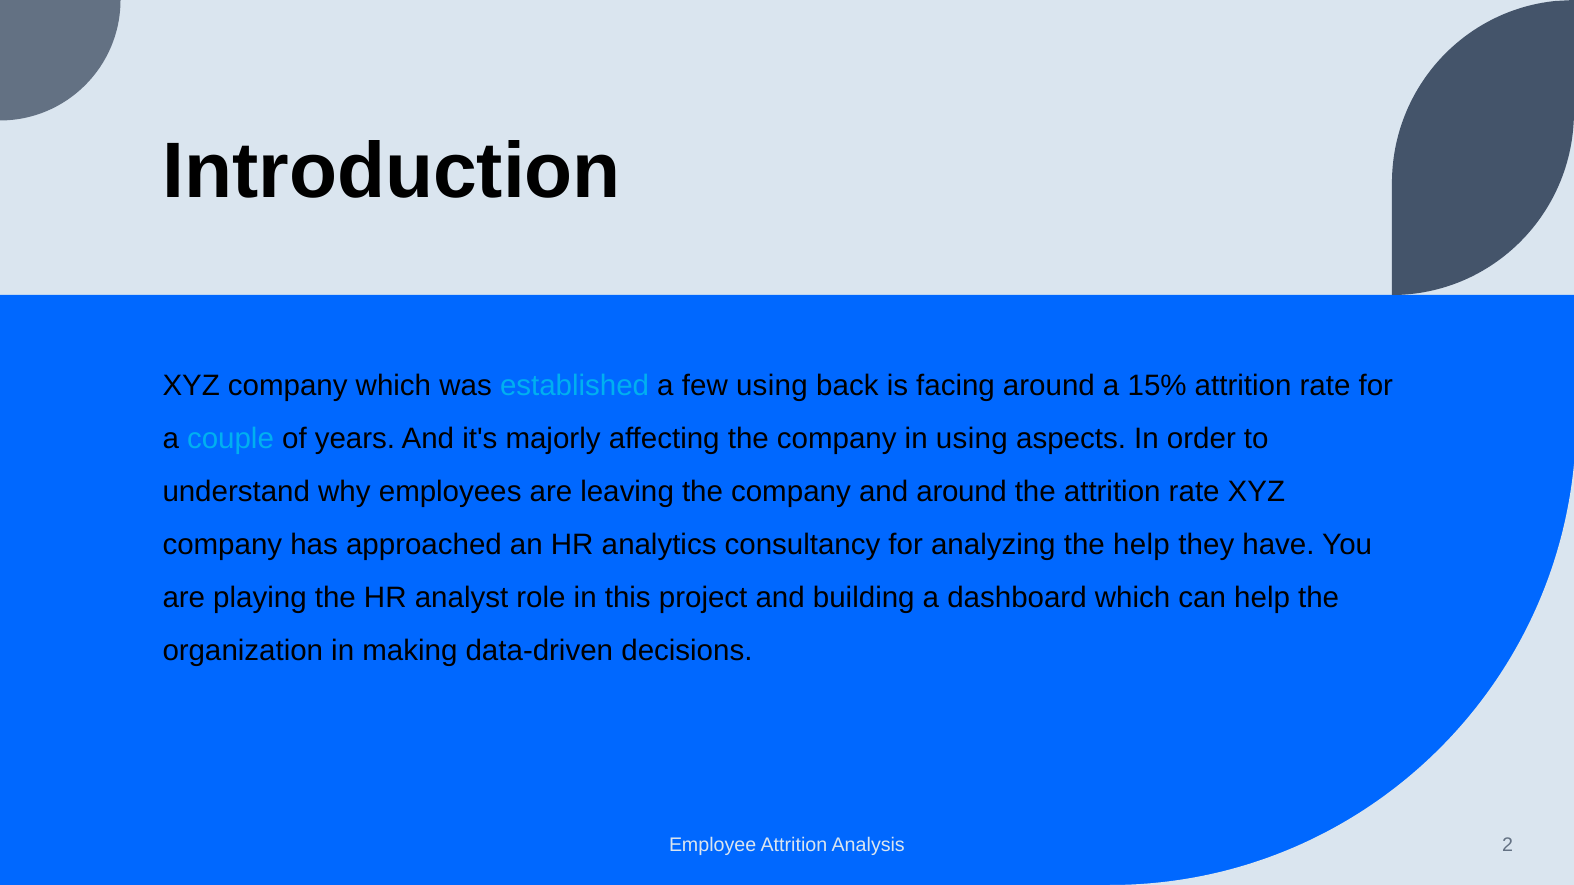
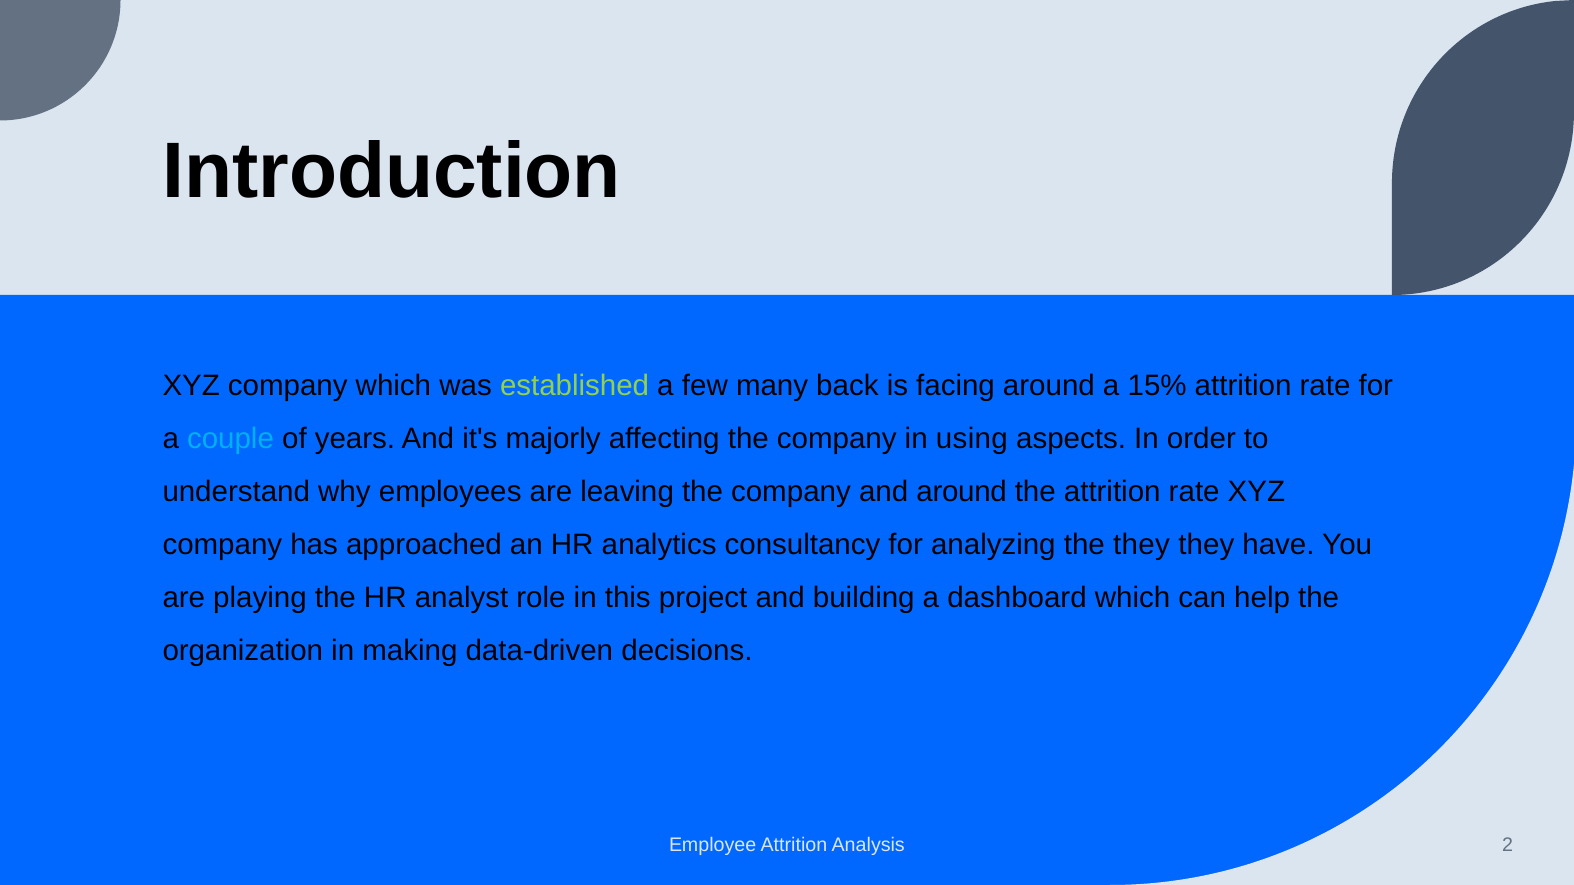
established colour: light blue -> light green
few using: using -> many
the help: help -> they
